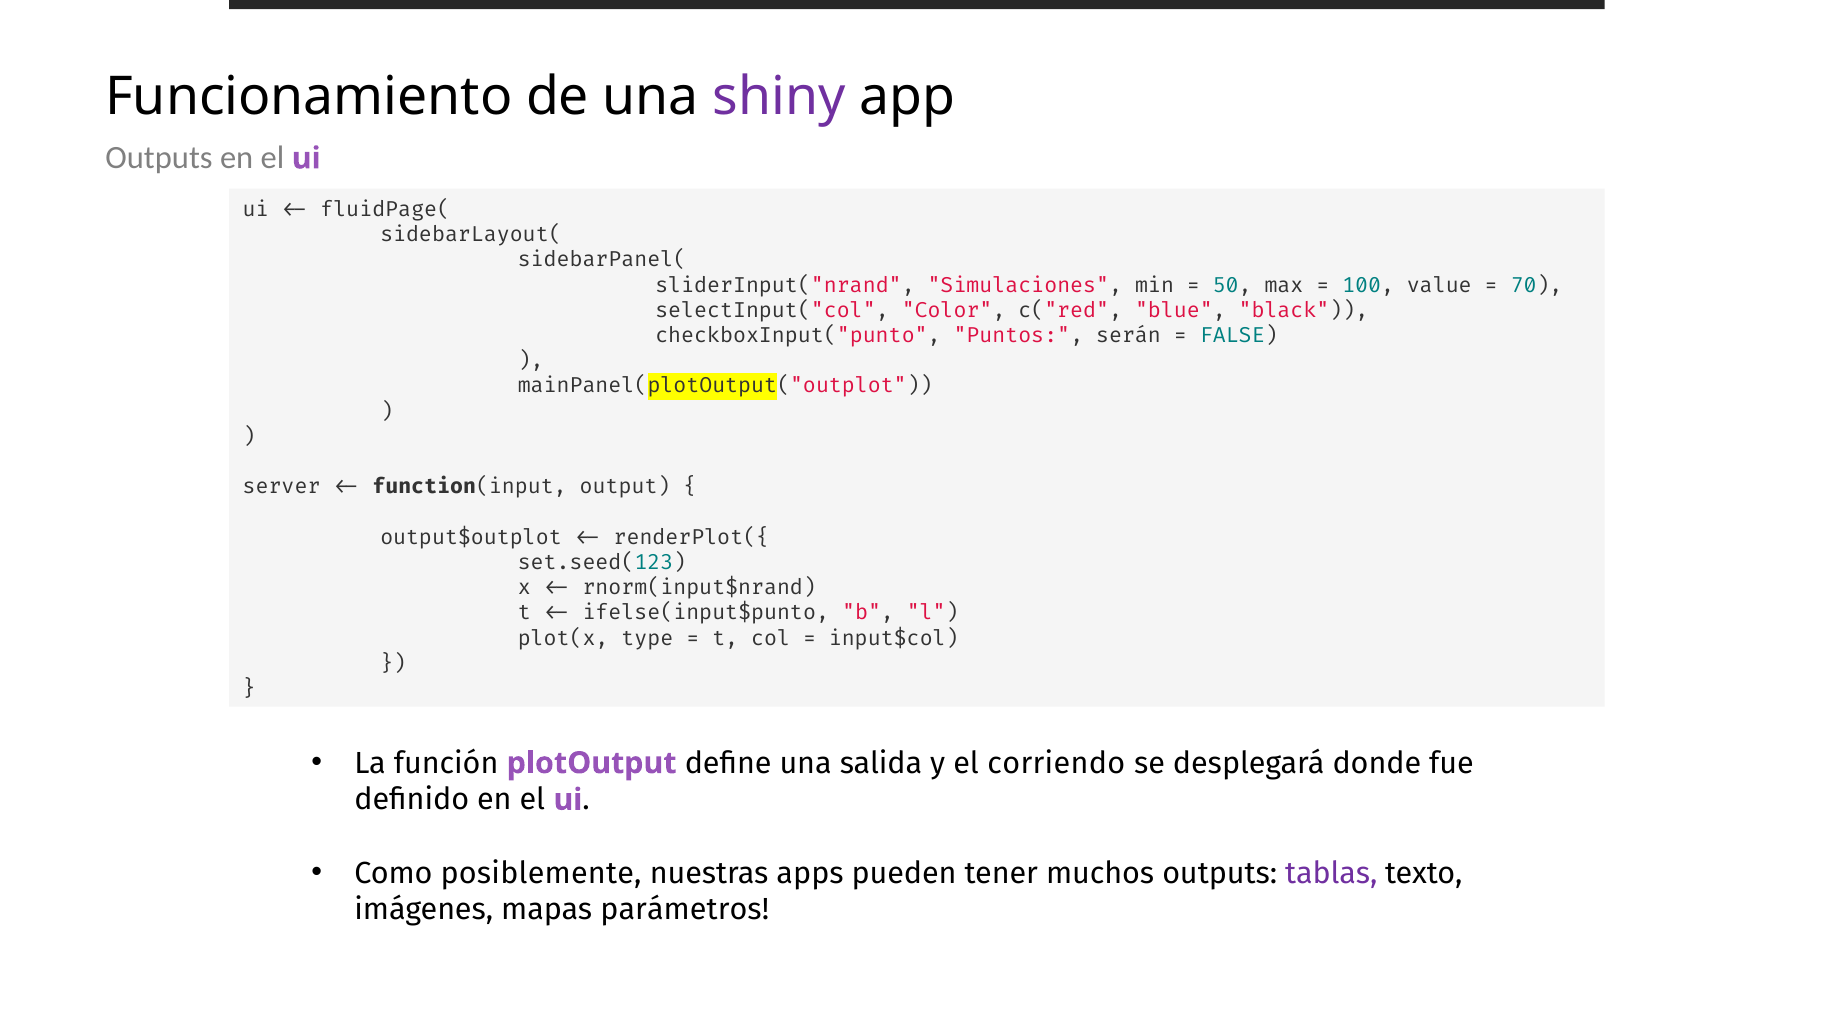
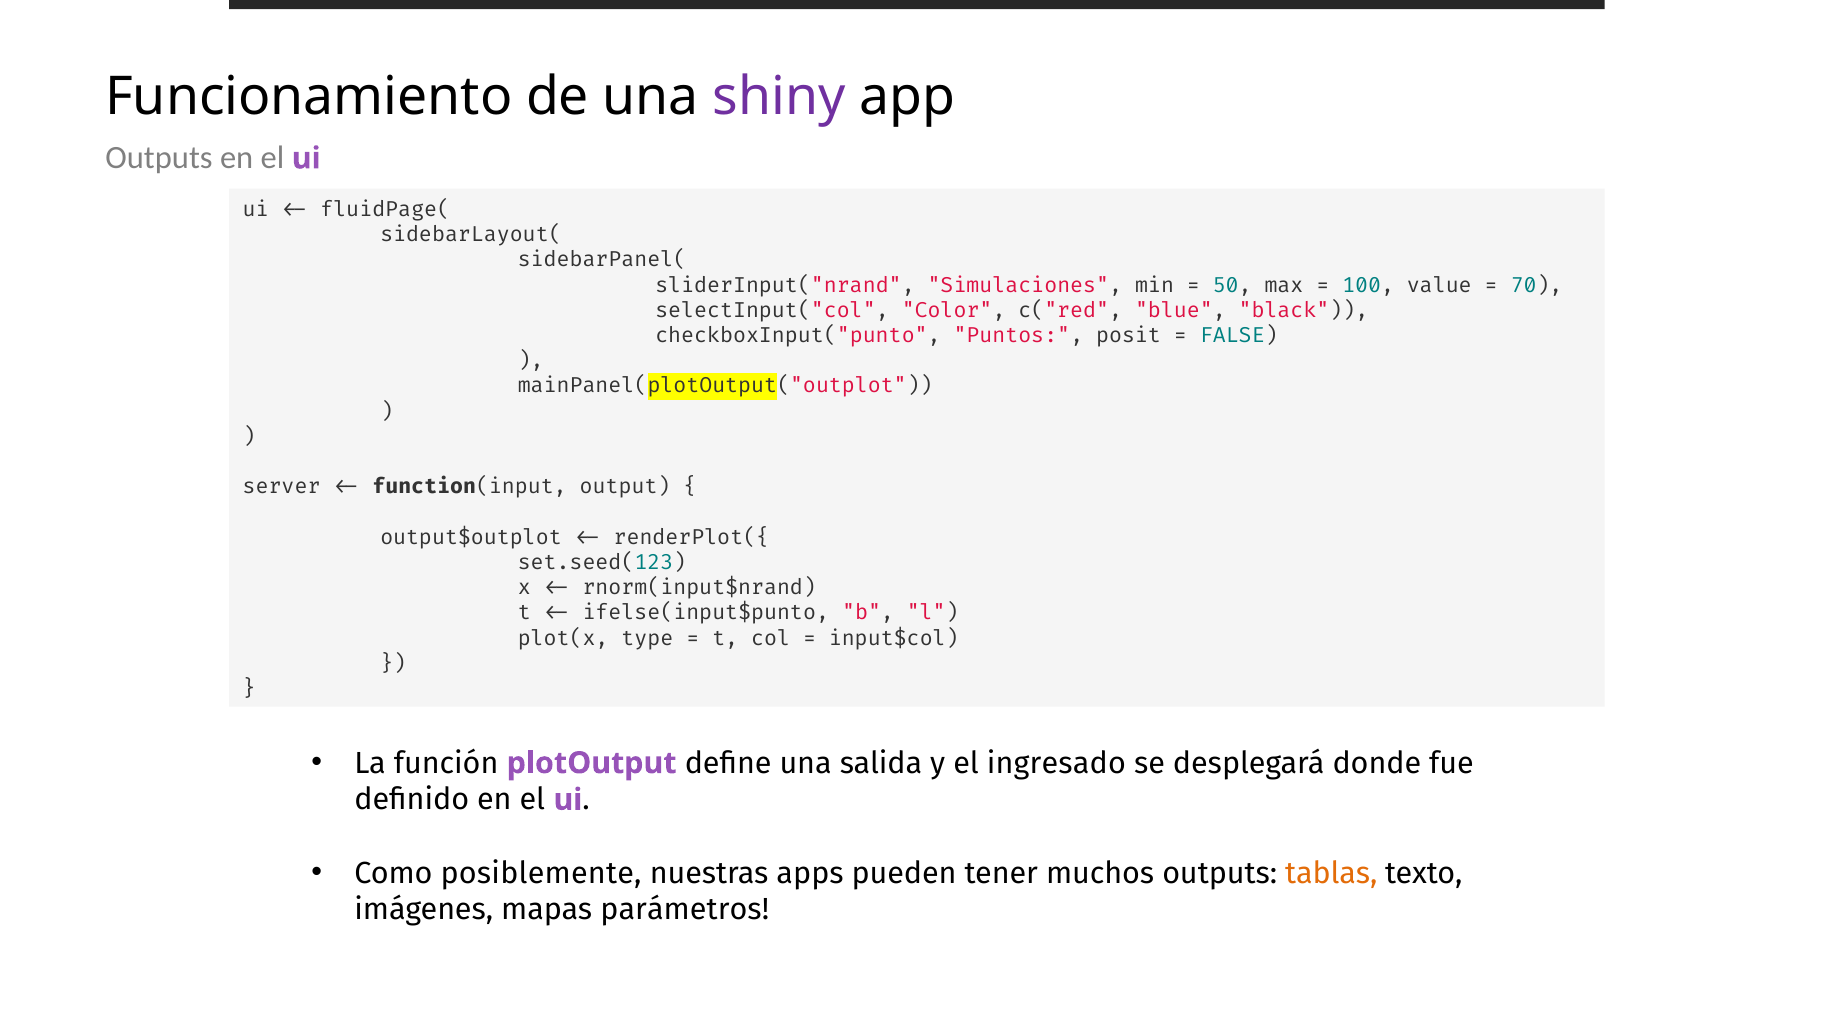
serán: serán -> posit
corriendo: corriendo -> ingresado
tablas colour: purple -> orange
